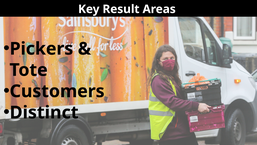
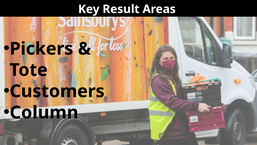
Distinct: Distinct -> Column
